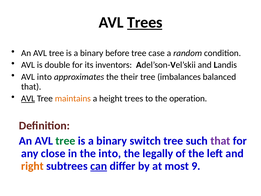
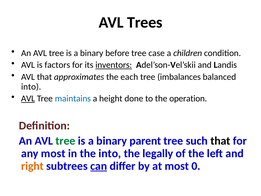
Trees at (145, 22) underline: present -> none
random: random -> children
double: double -> factors
inventors underline: none -> present
AVL into: into -> that
their: their -> each
that at (31, 87): that -> into
maintains colour: orange -> blue
height trees: trees -> done
switch: switch -> parent
that at (220, 141) colour: purple -> black
any close: close -> most
9: 9 -> 0
